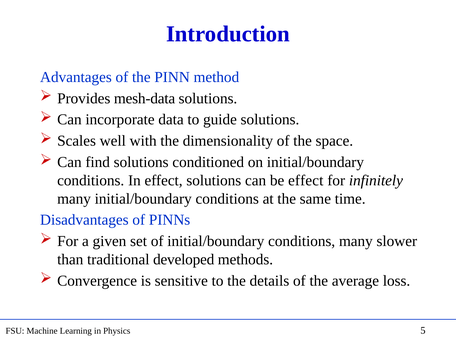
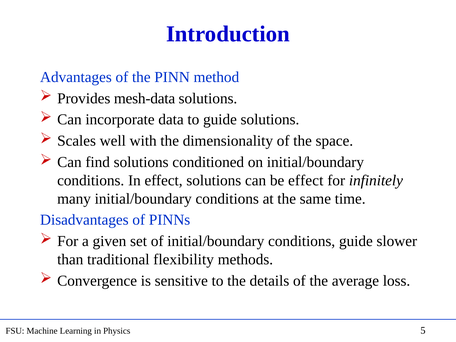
conditions many: many -> guide
developed: developed -> flexibility
